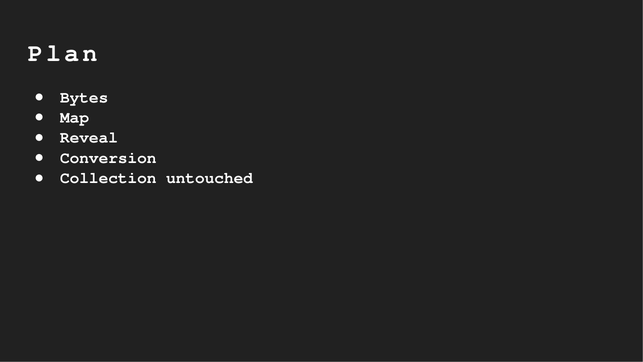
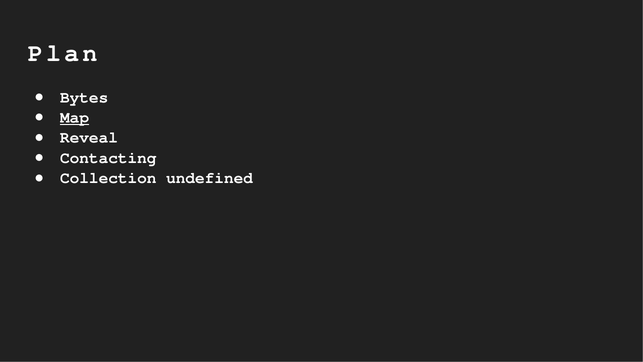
Map underline: none -> present
Conversion: Conversion -> Contacting
untouched: untouched -> undefined
